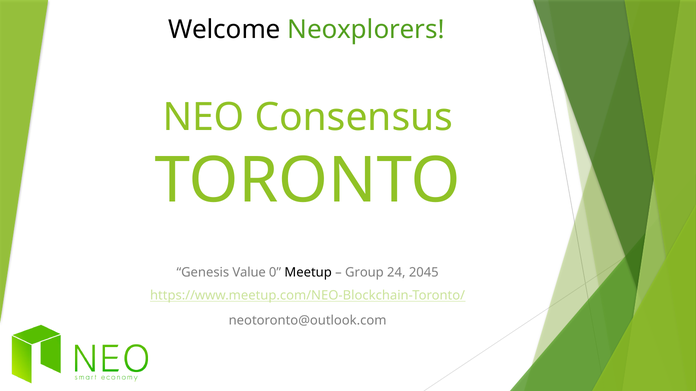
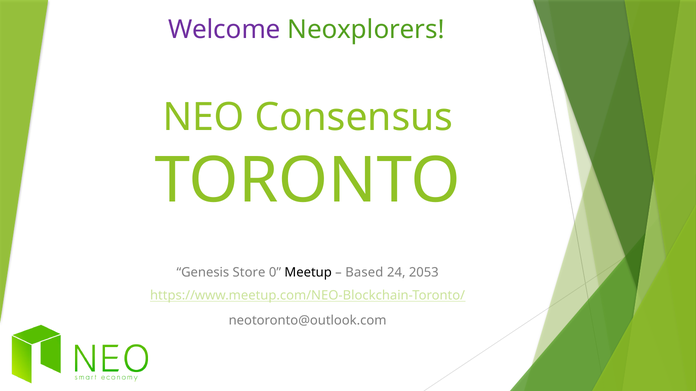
Welcome colour: black -> purple
Value: Value -> Store
Group: Group -> Based
2045: 2045 -> 2053
